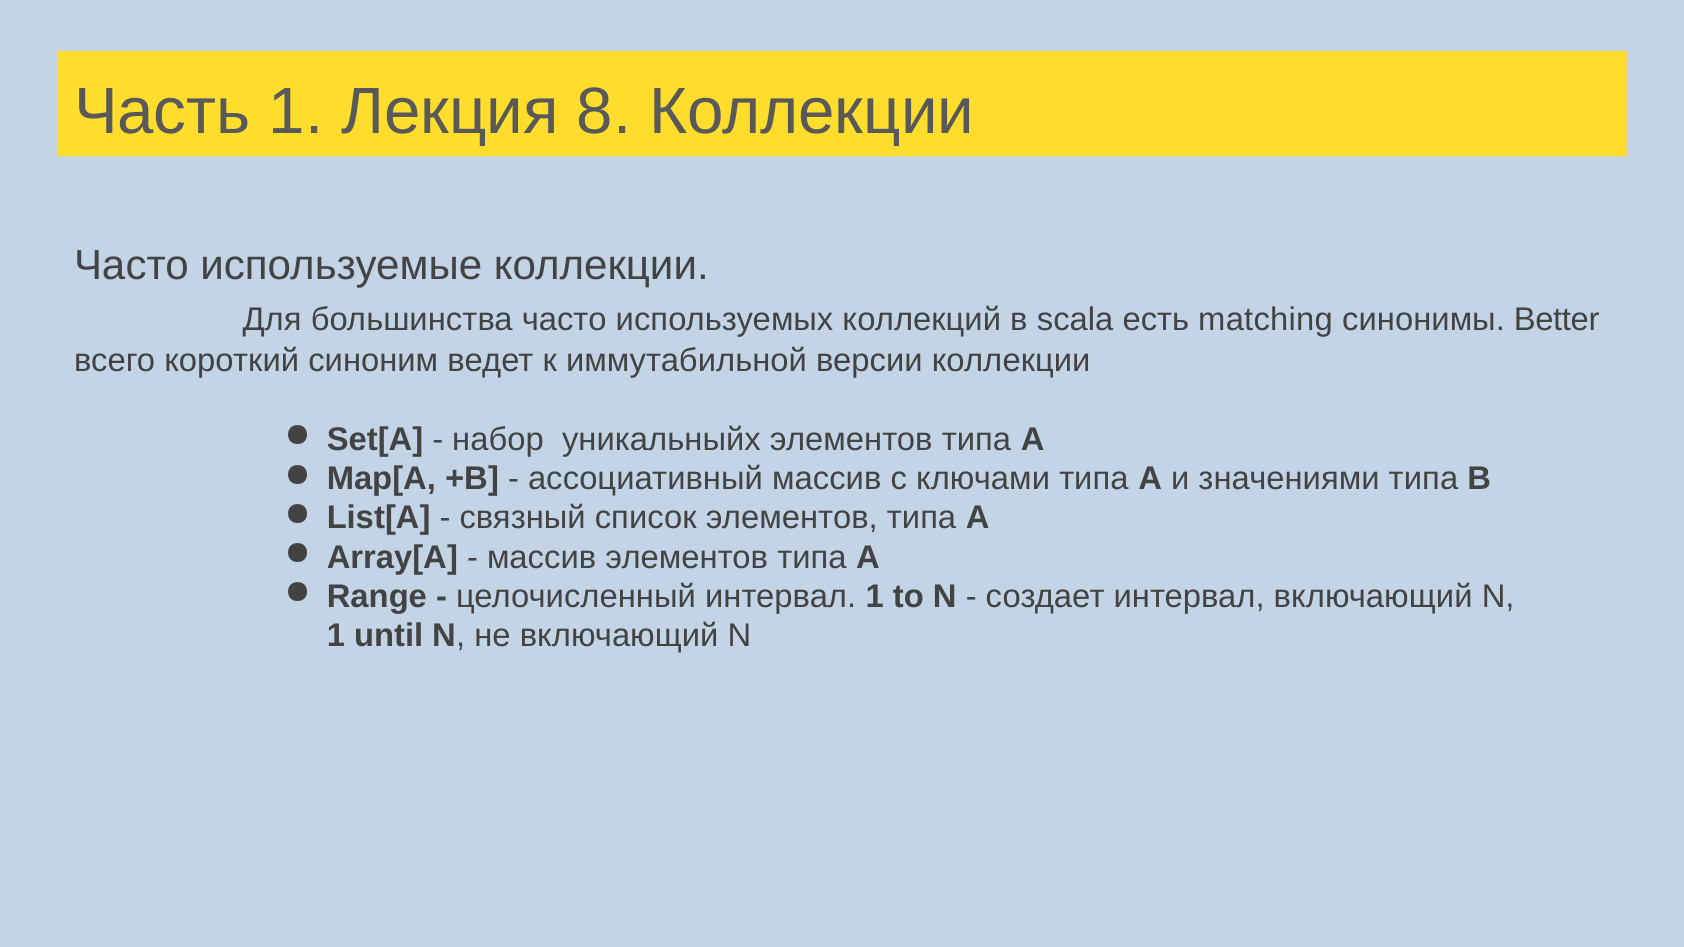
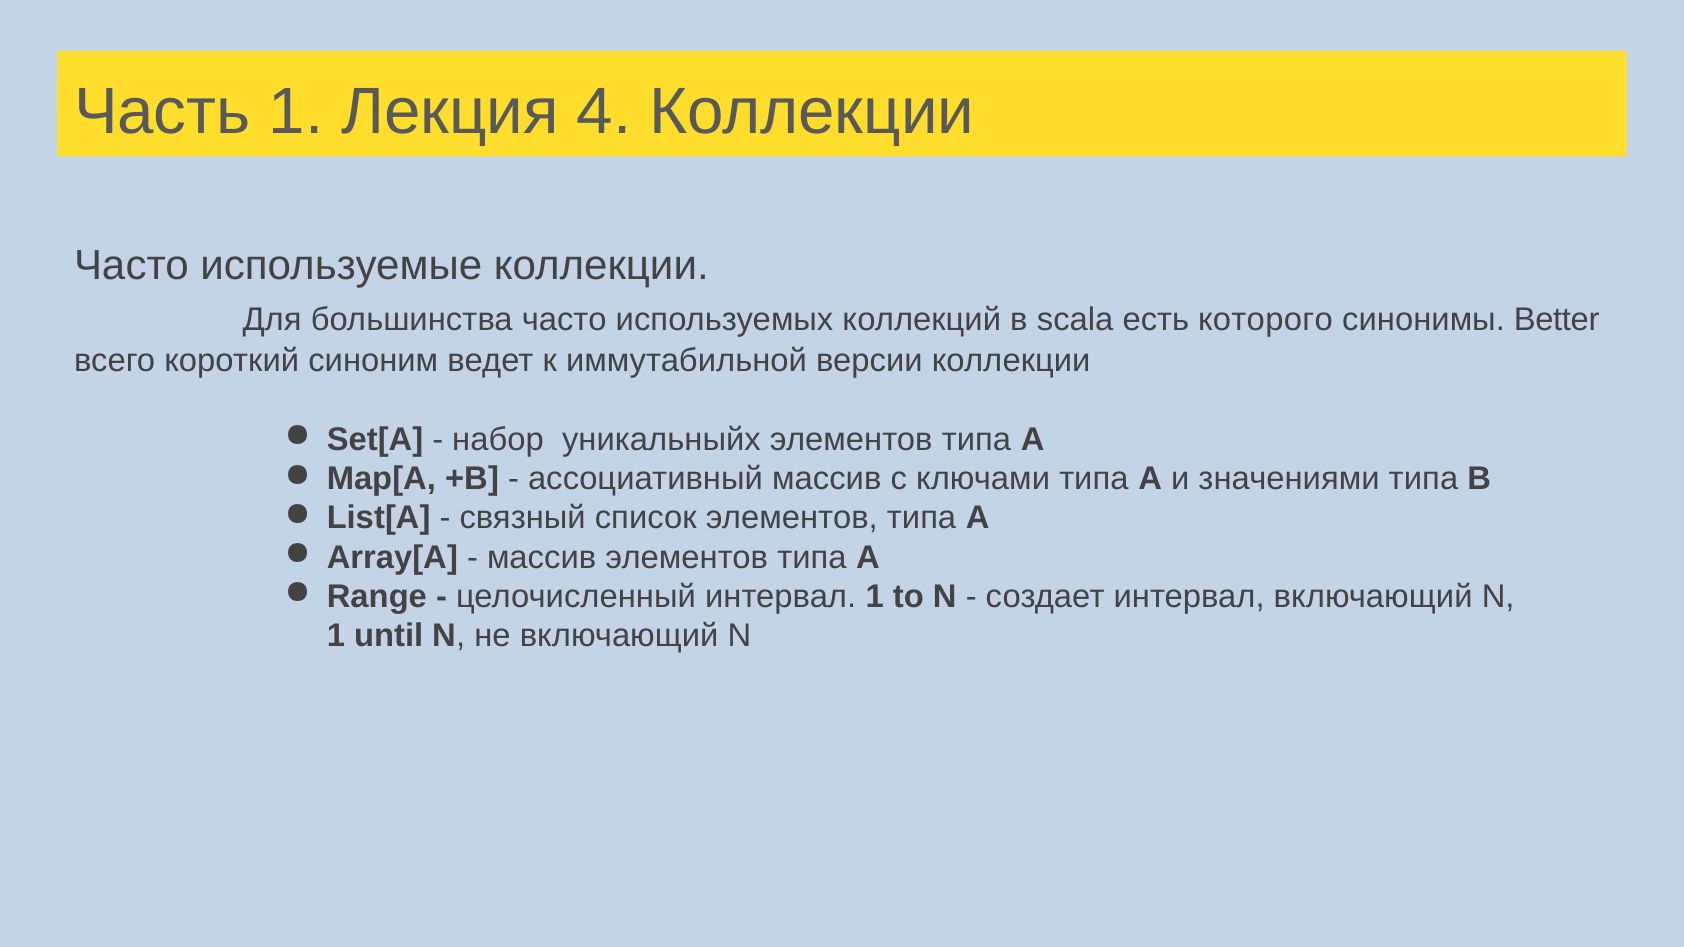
8: 8 -> 4
matching: matching -> которого
